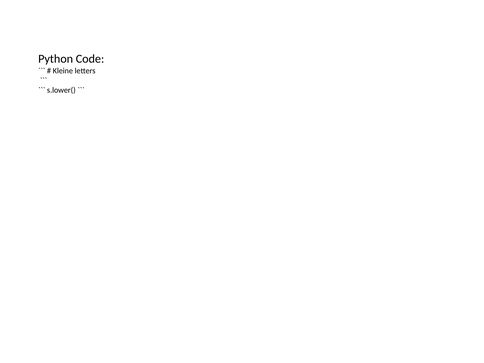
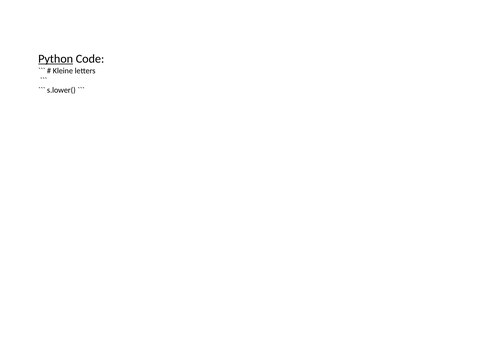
Python underline: none -> present
